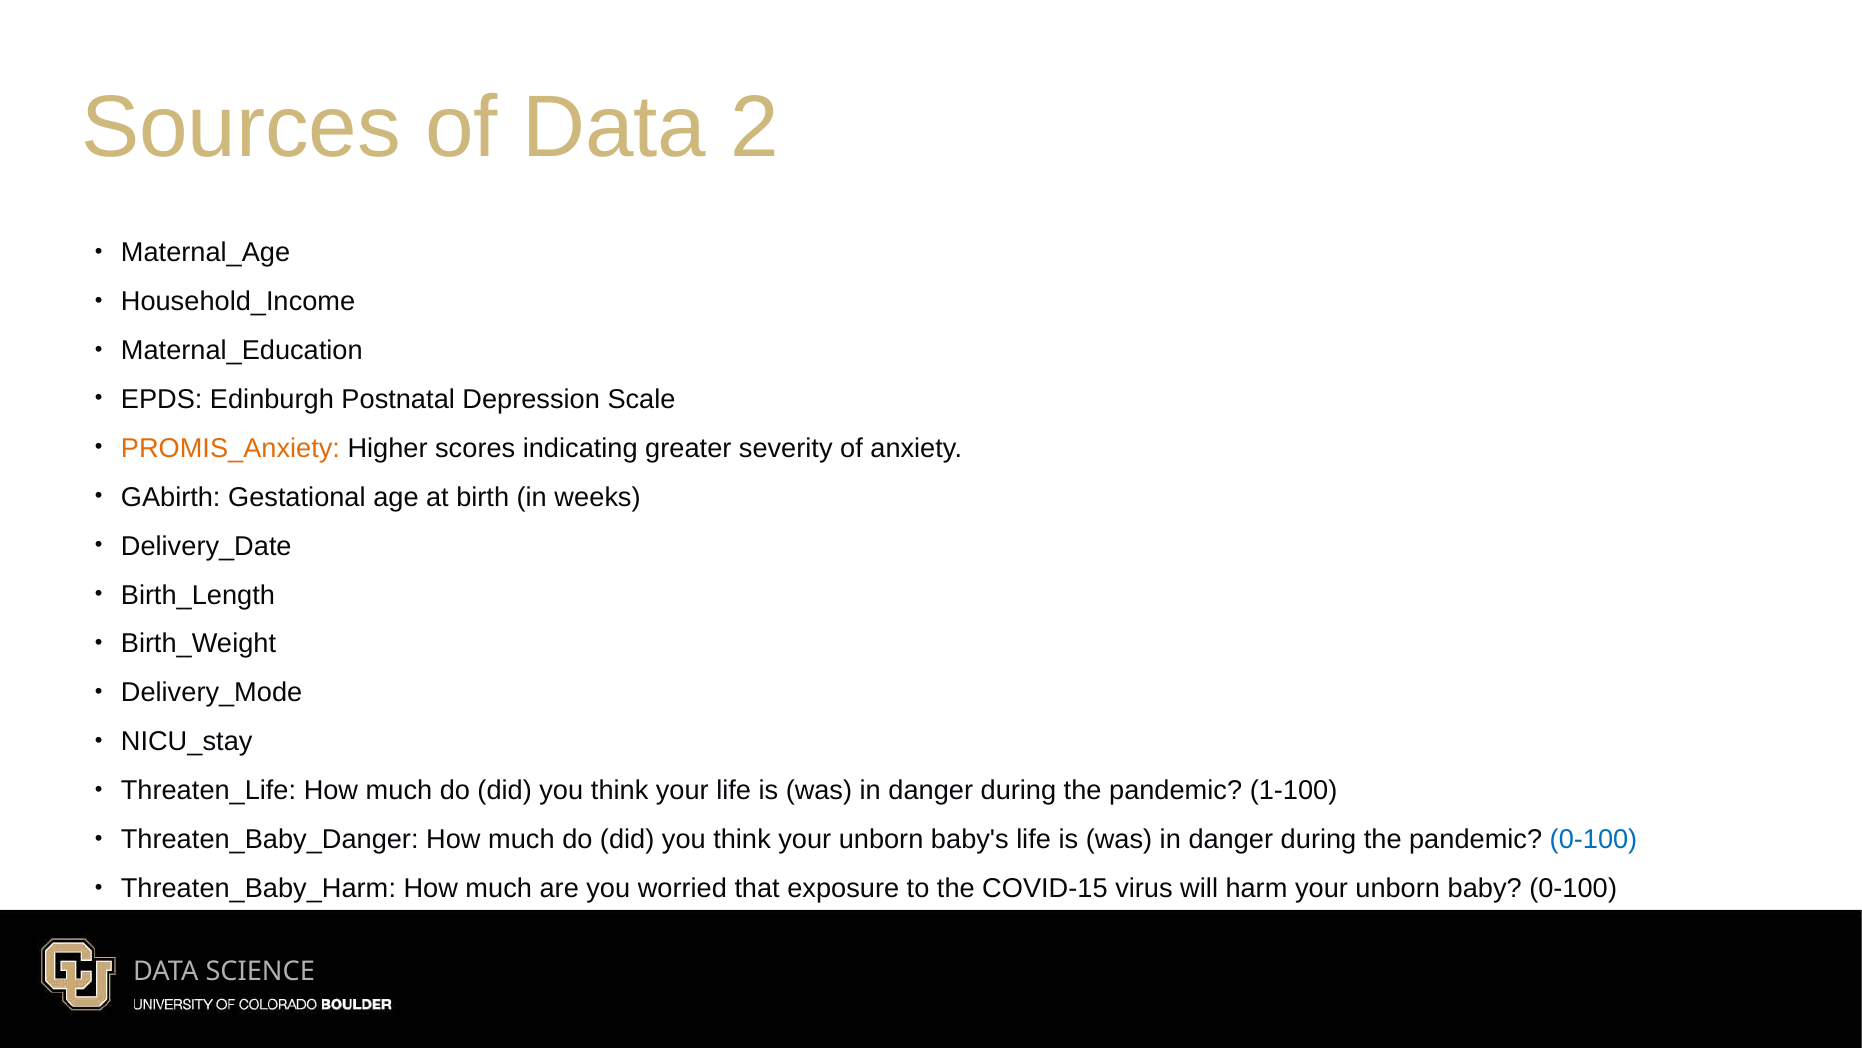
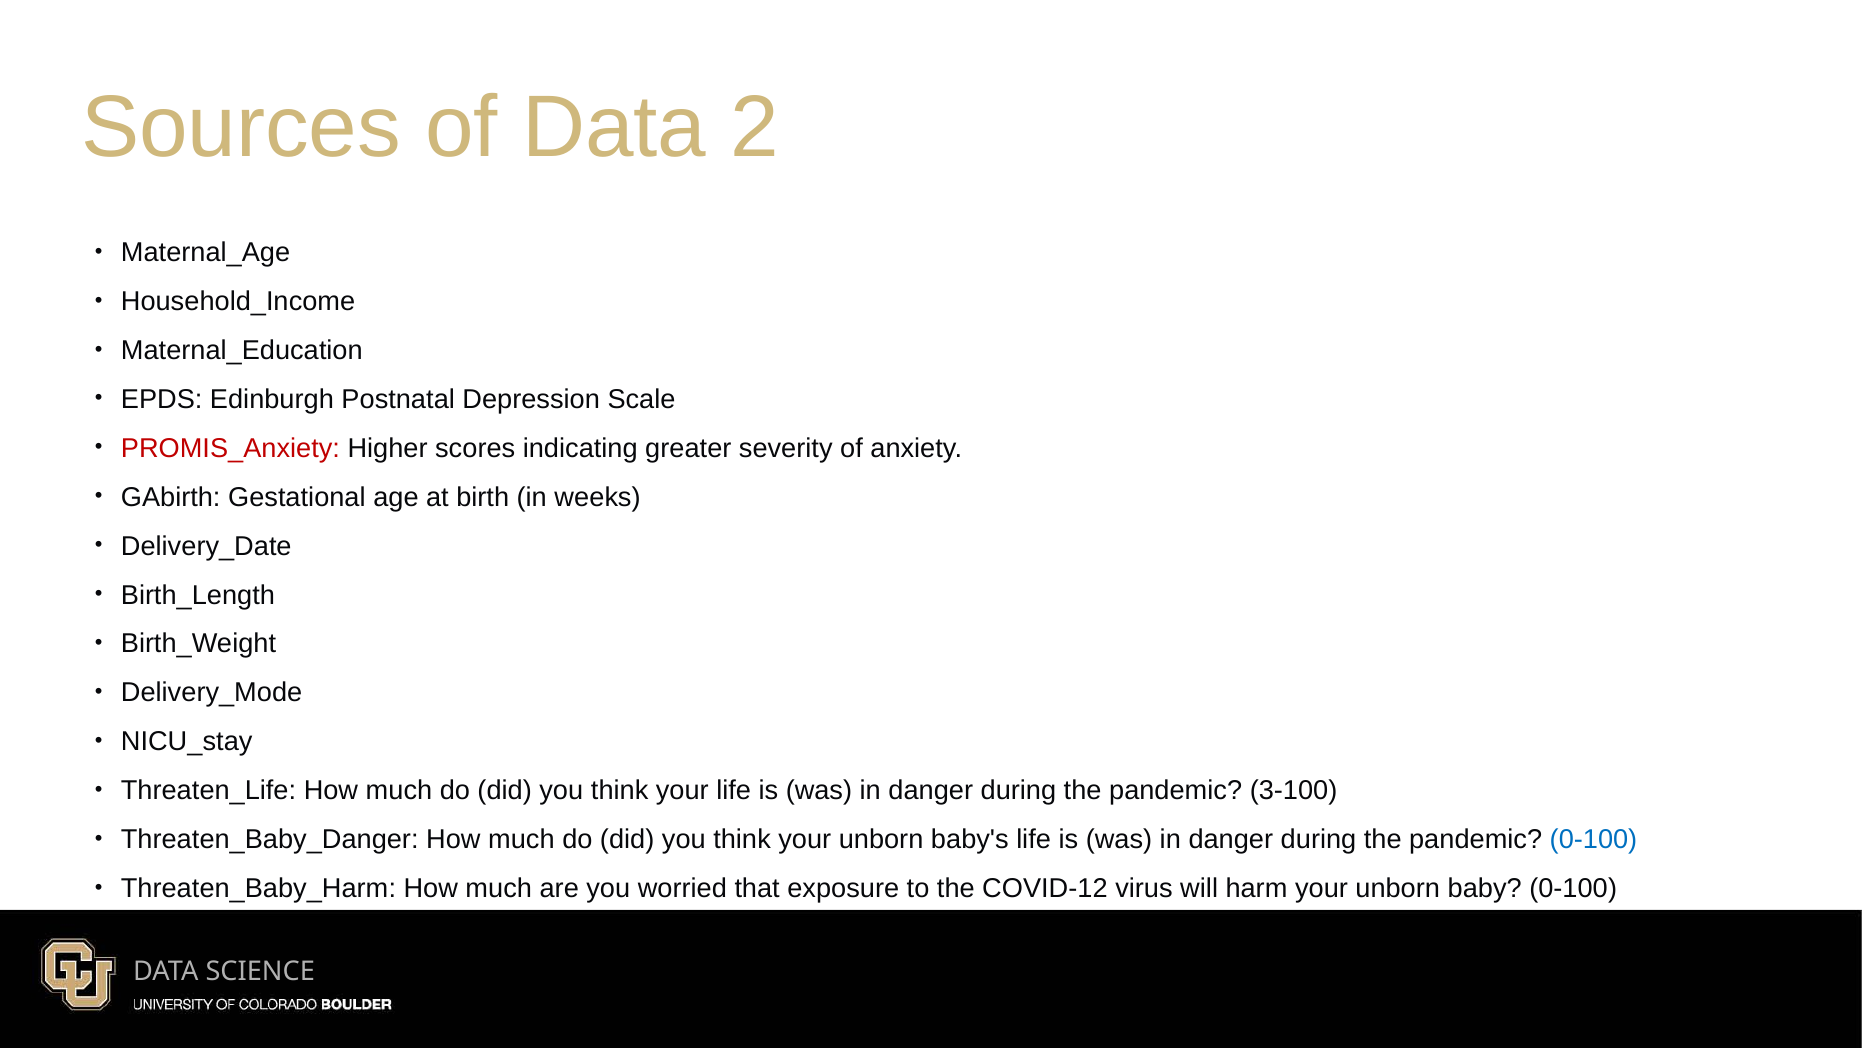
PROMIS_Anxiety colour: orange -> red
1-100: 1-100 -> 3-100
COVID-15: COVID-15 -> COVID-12
